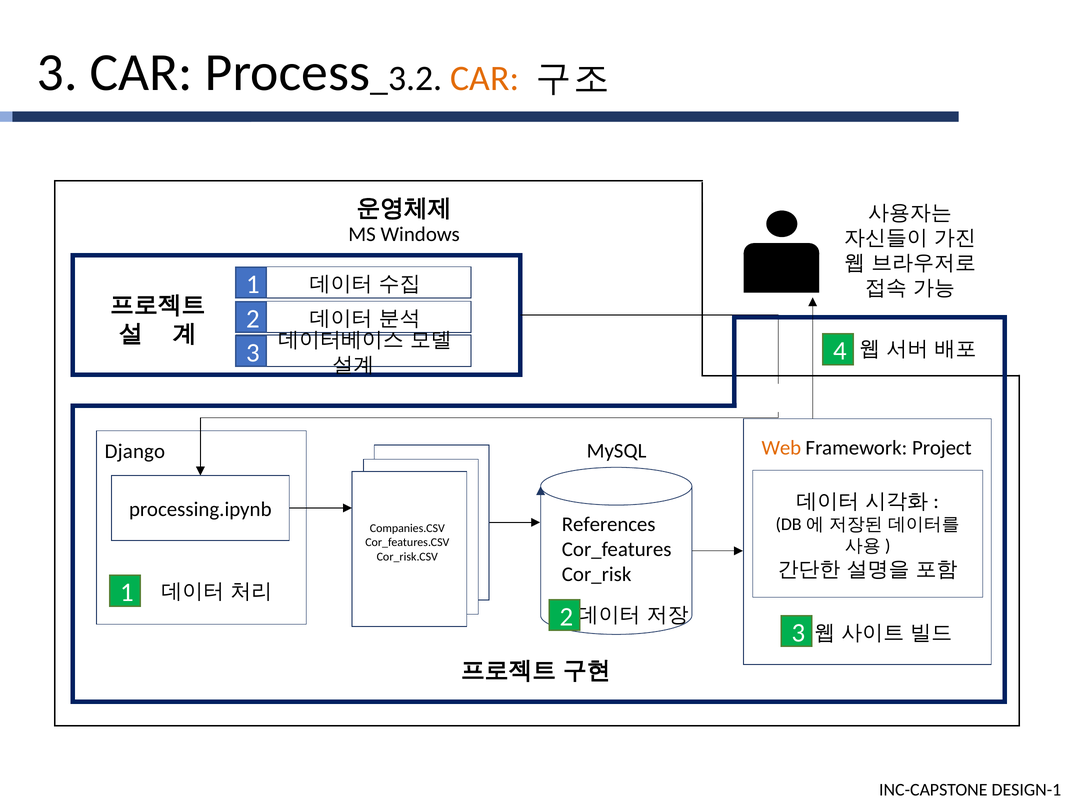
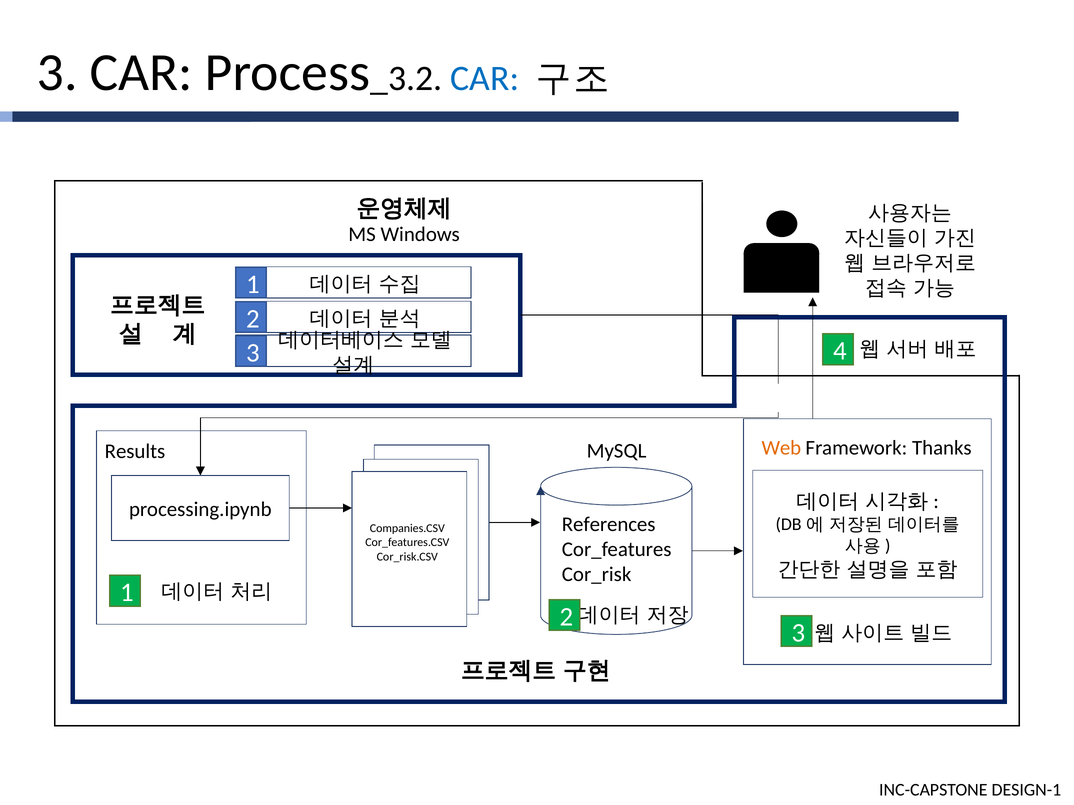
CAR at (485, 79) colour: orange -> blue
Project: Project -> Thanks
Django: Django -> Results
